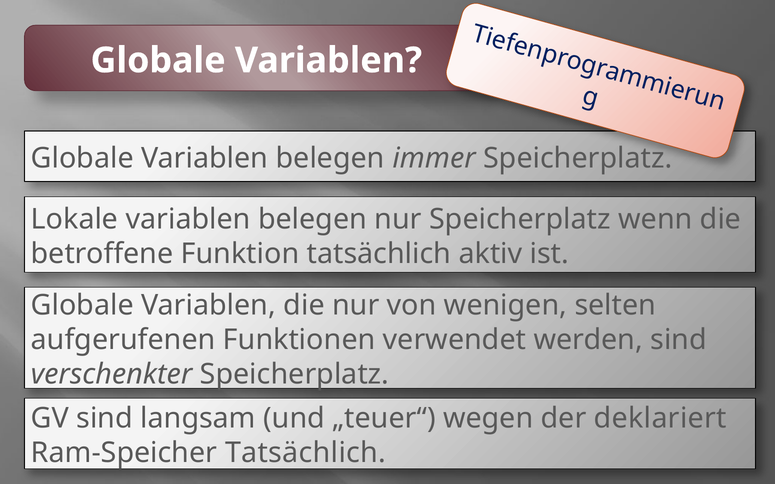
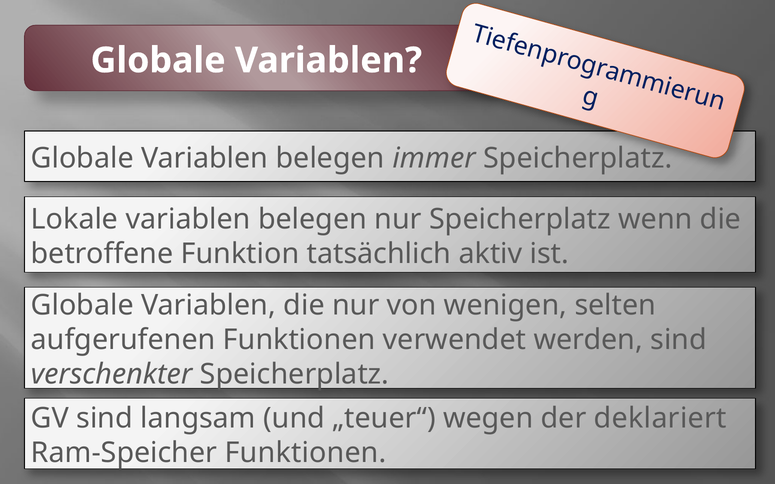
Ram-Speicher Tatsächlich: Tatsächlich -> Funktionen
